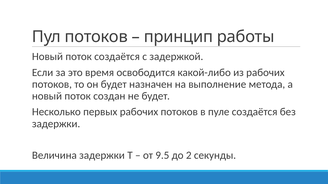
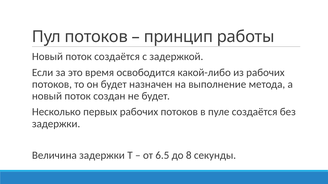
9.5: 9.5 -> 6.5
2: 2 -> 8
